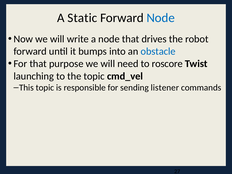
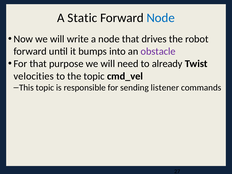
obstacle colour: blue -> purple
roscore: roscore -> already
launching: launching -> velocities
